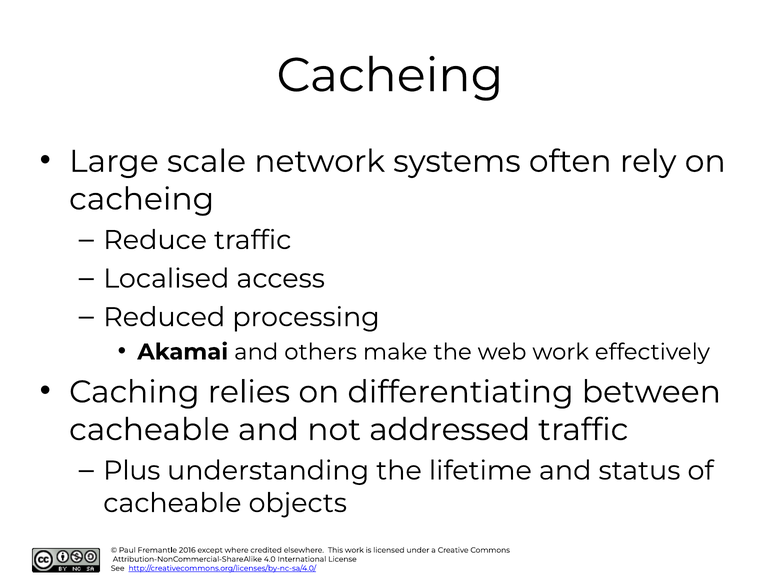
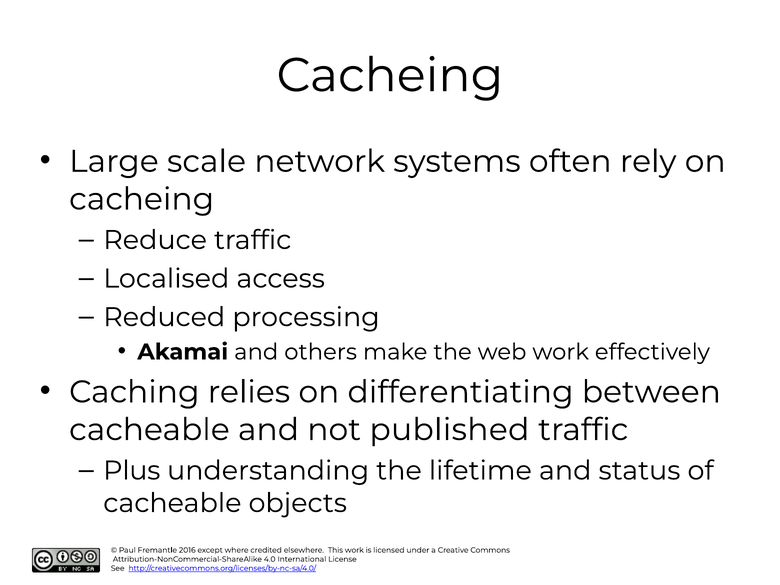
addressed: addressed -> published
